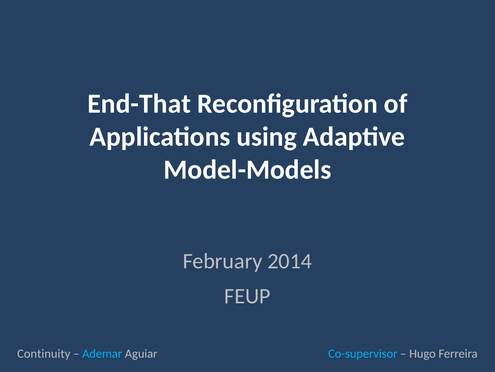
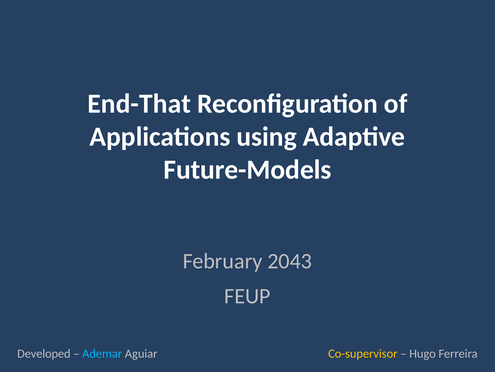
Model-Models: Model-Models -> Future-Models
2014: 2014 -> 2043
Continuity: Continuity -> Developed
Co-supervisor colour: light blue -> yellow
